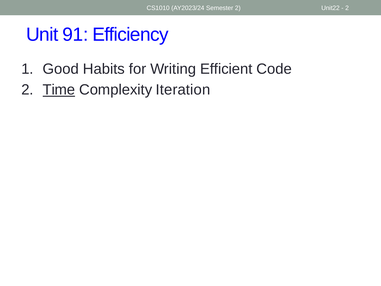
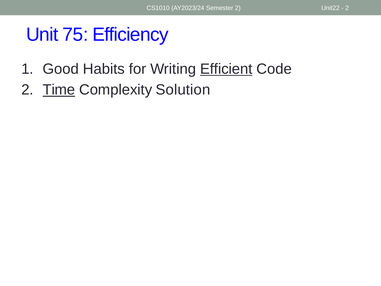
91: 91 -> 75
Efficient underline: none -> present
Iteration: Iteration -> Solution
